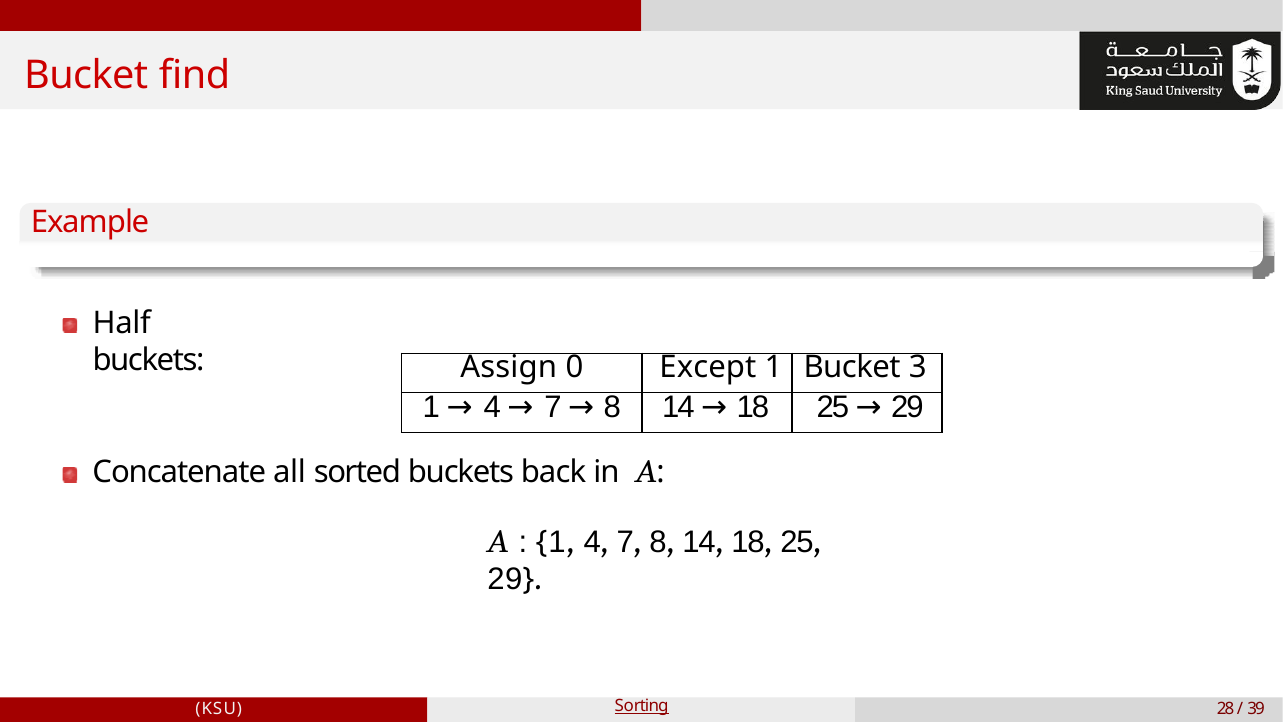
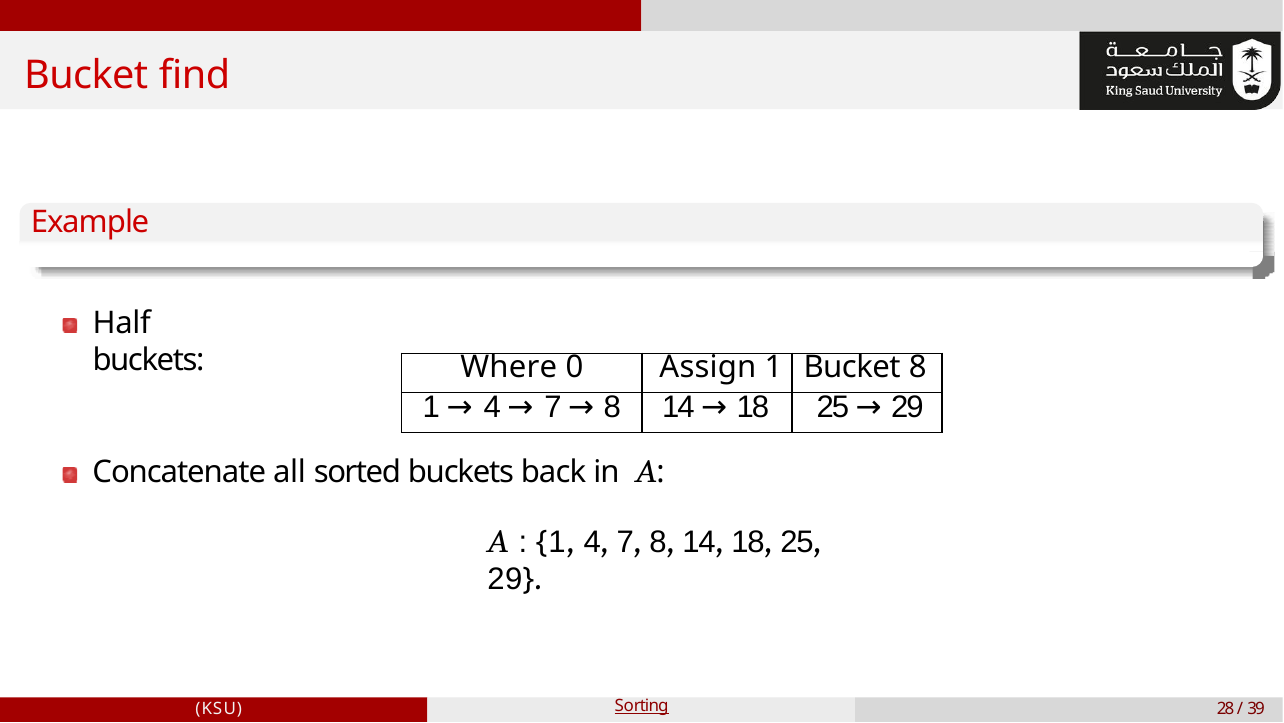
Assign: Assign -> Where
Except: Except -> Assign
Bucket 3: 3 -> 8
